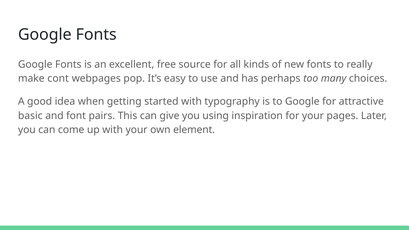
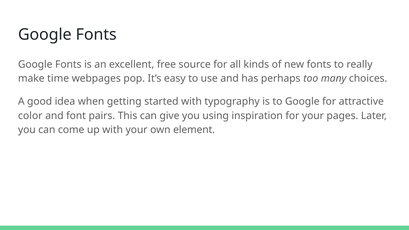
cont: cont -> time
basic: basic -> color
